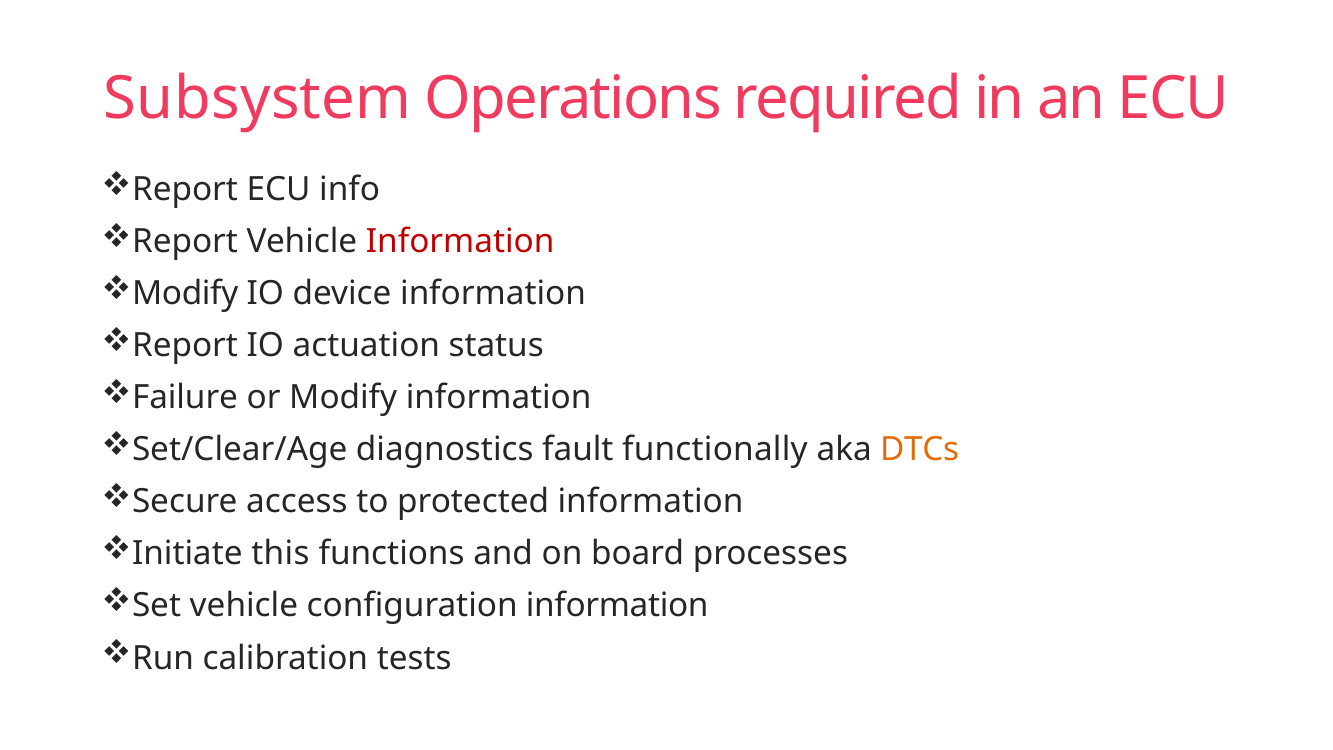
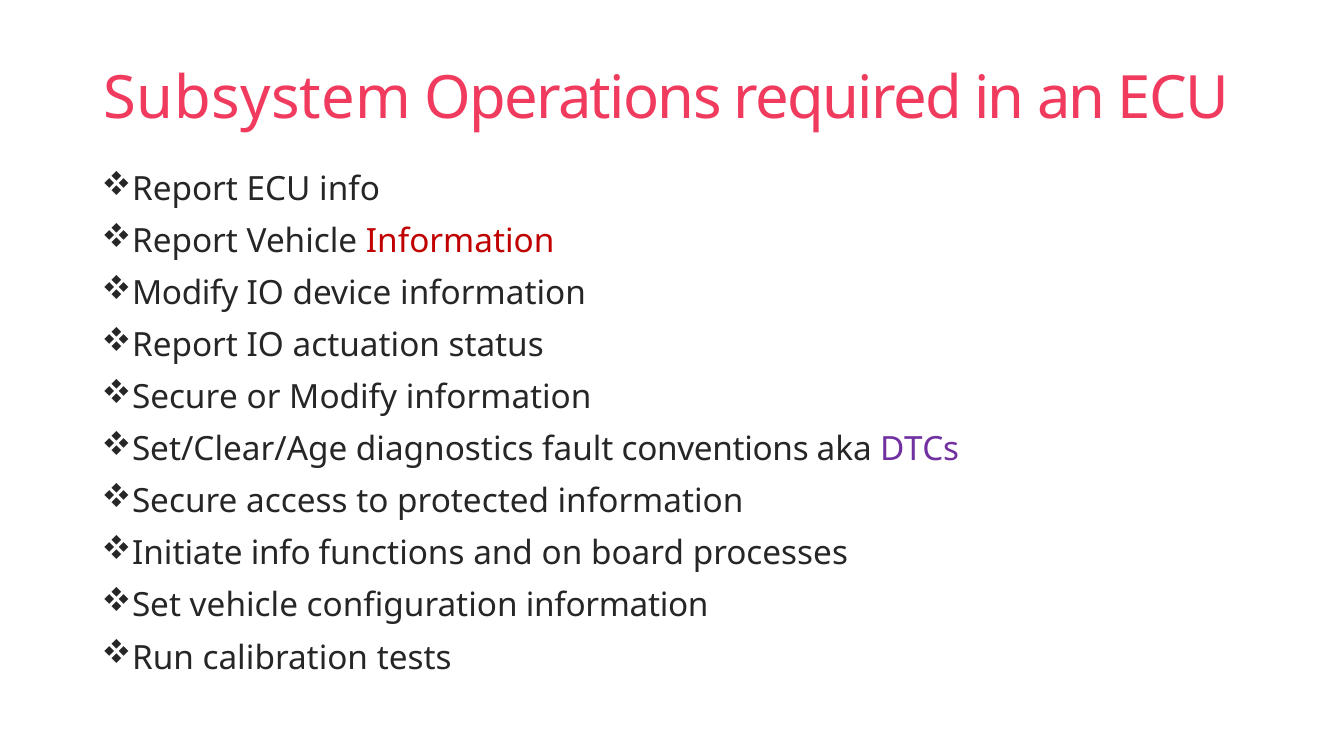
Failure at (185, 398): Failure -> Secure
functionally: functionally -> conventions
DTCs colour: orange -> purple
Initiate this: this -> info
